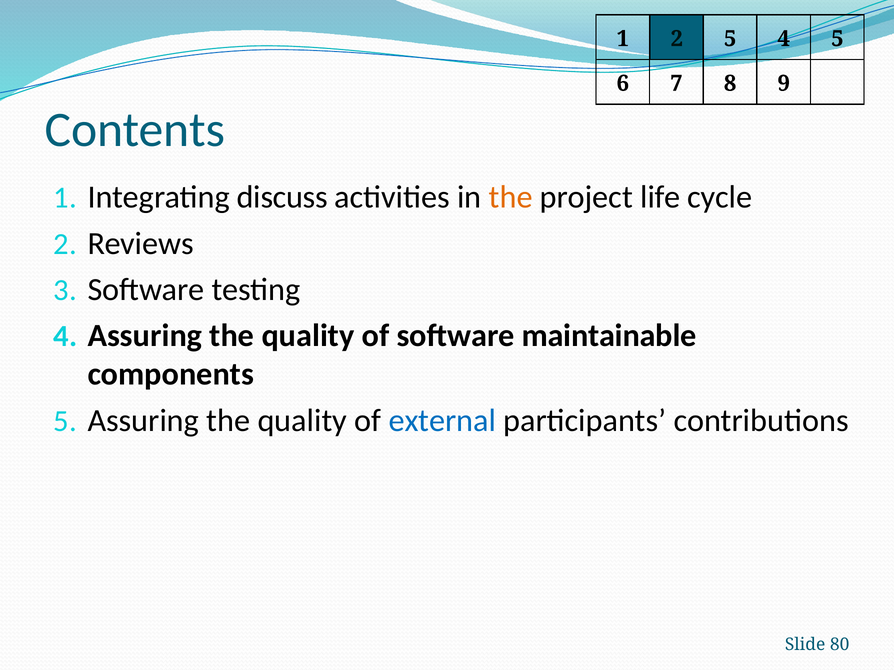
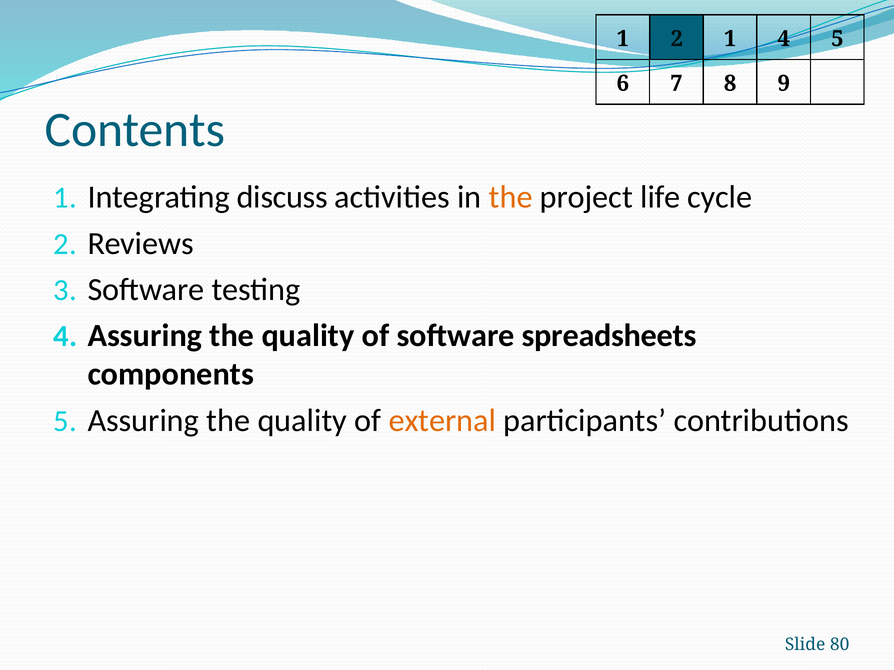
2 5: 5 -> 1
maintainable: maintainable -> spreadsheets
external colour: blue -> orange
